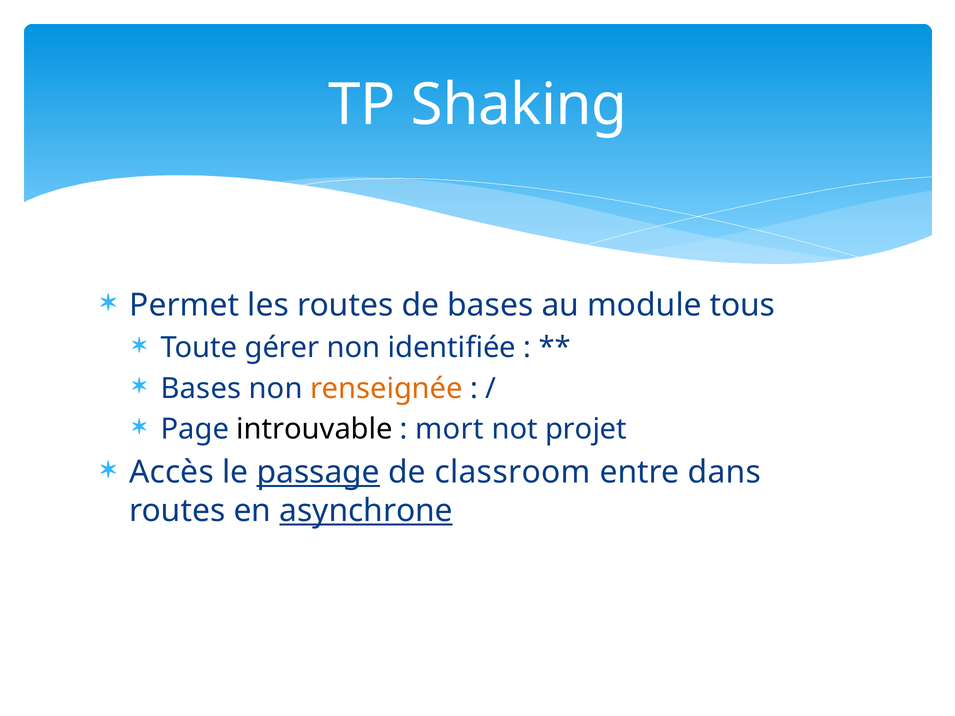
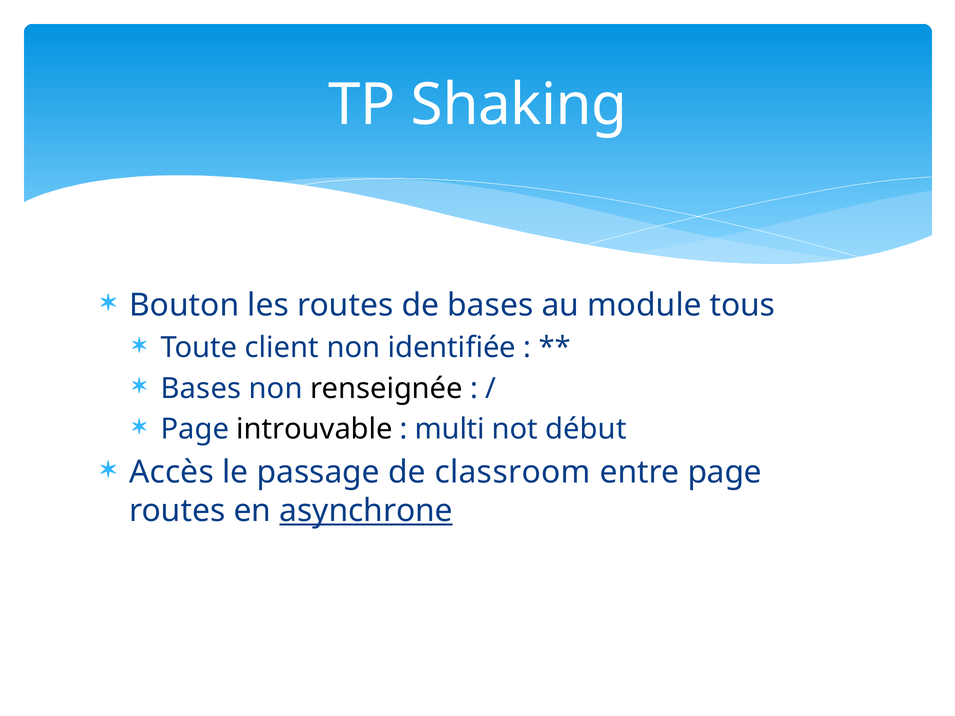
Permet: Permet -> Bouton
gérer: gérer -> client
renseignée colour: orange -> black
mort: mort -> multi
projet: projet -> début
passage underline: present -> none
entre dans: dans -> page
